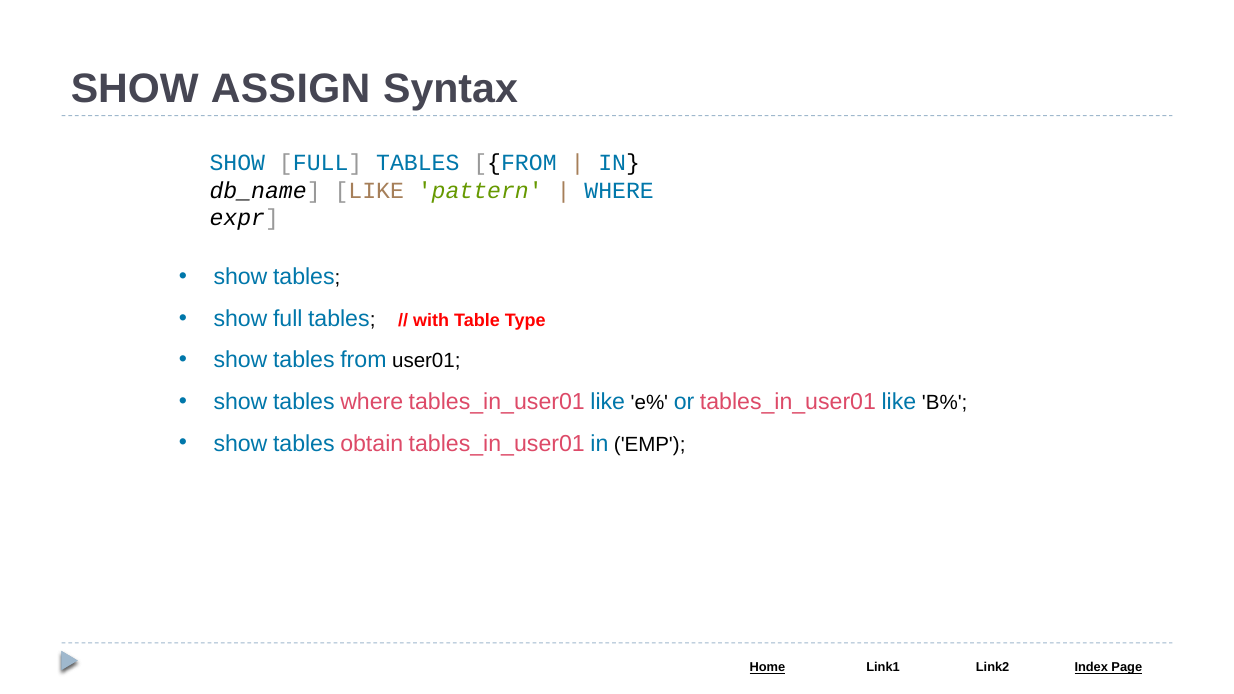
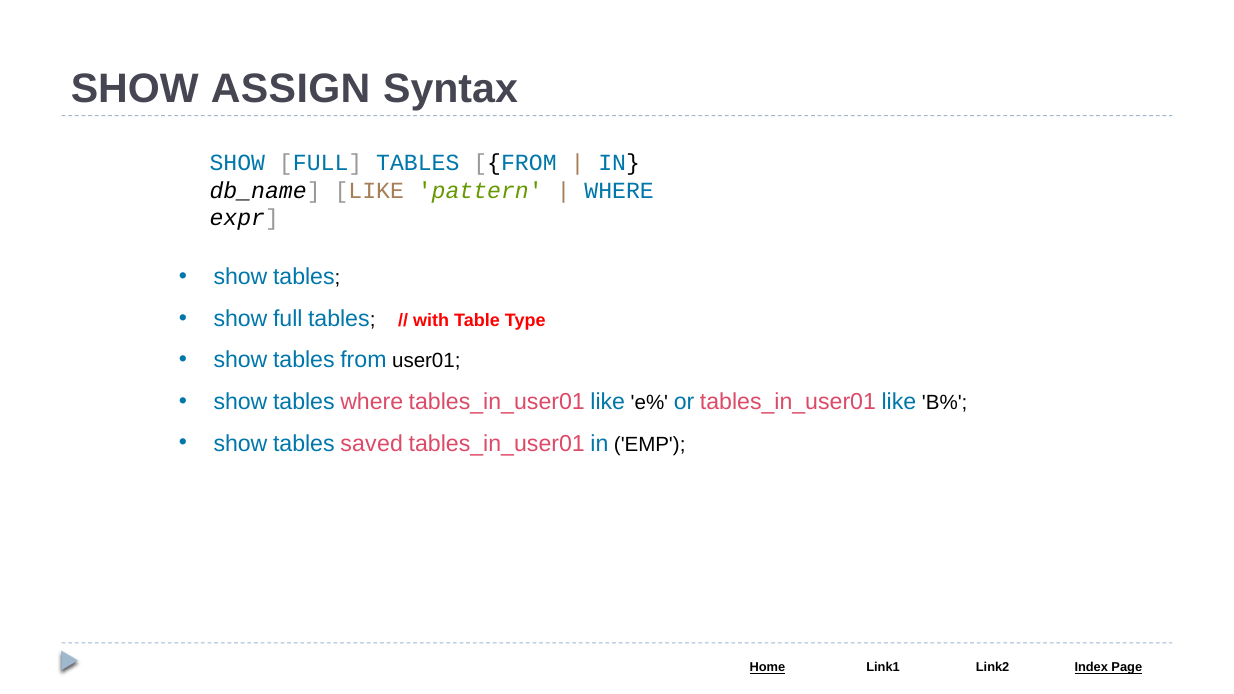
obtain: obtain -> saved
